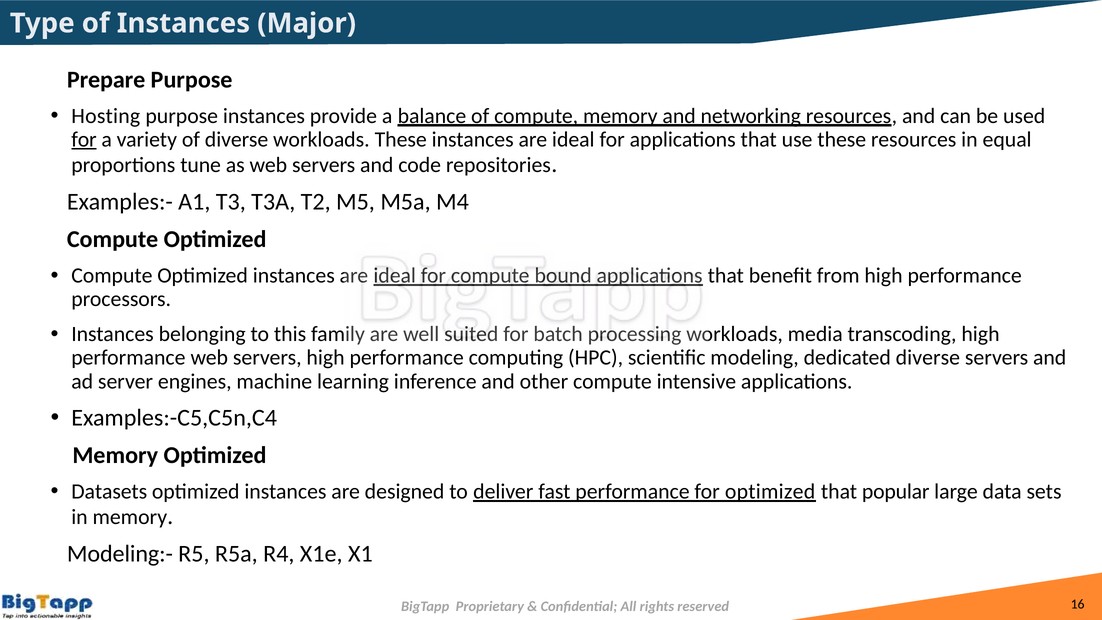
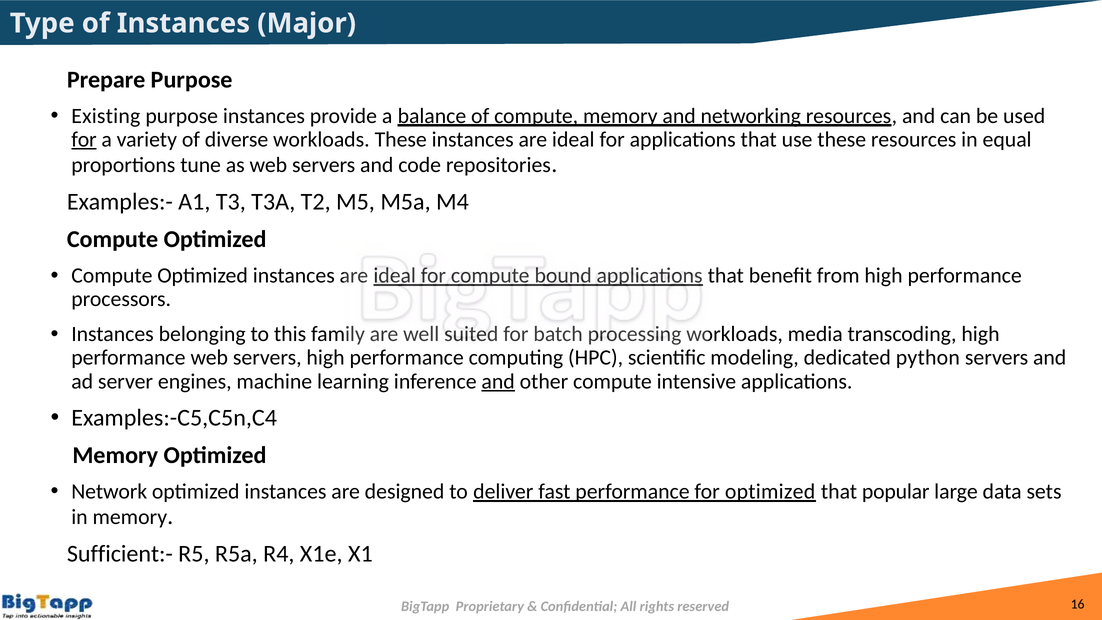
Hosting: Hosting -> Existing
dedicated diverse: diverse -> python
and at (498, 381) underline: none -> present
Datasets: Datasets -> Network
Modeling:-: Modeling:- -> Sufficient:-
